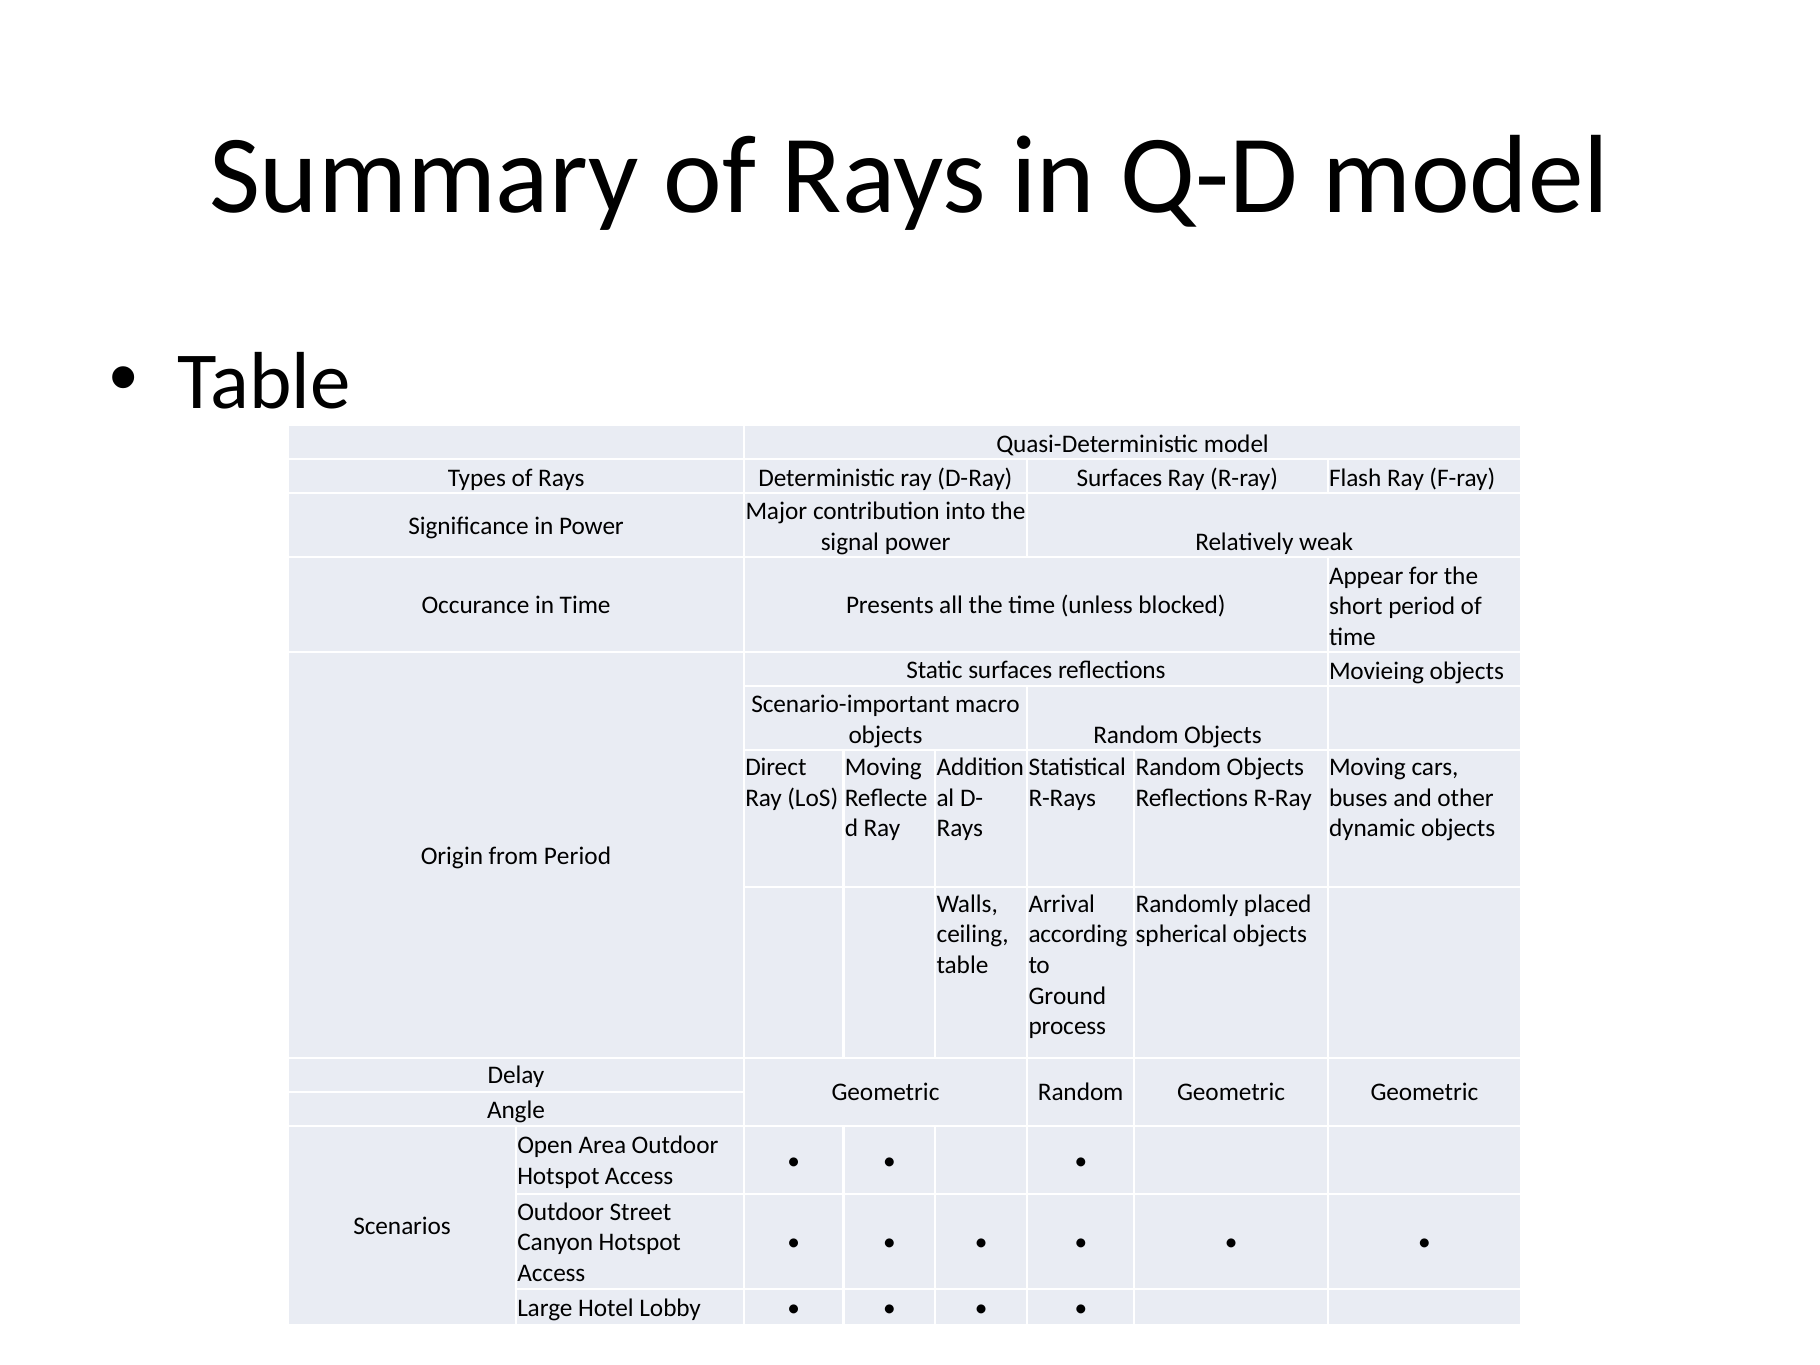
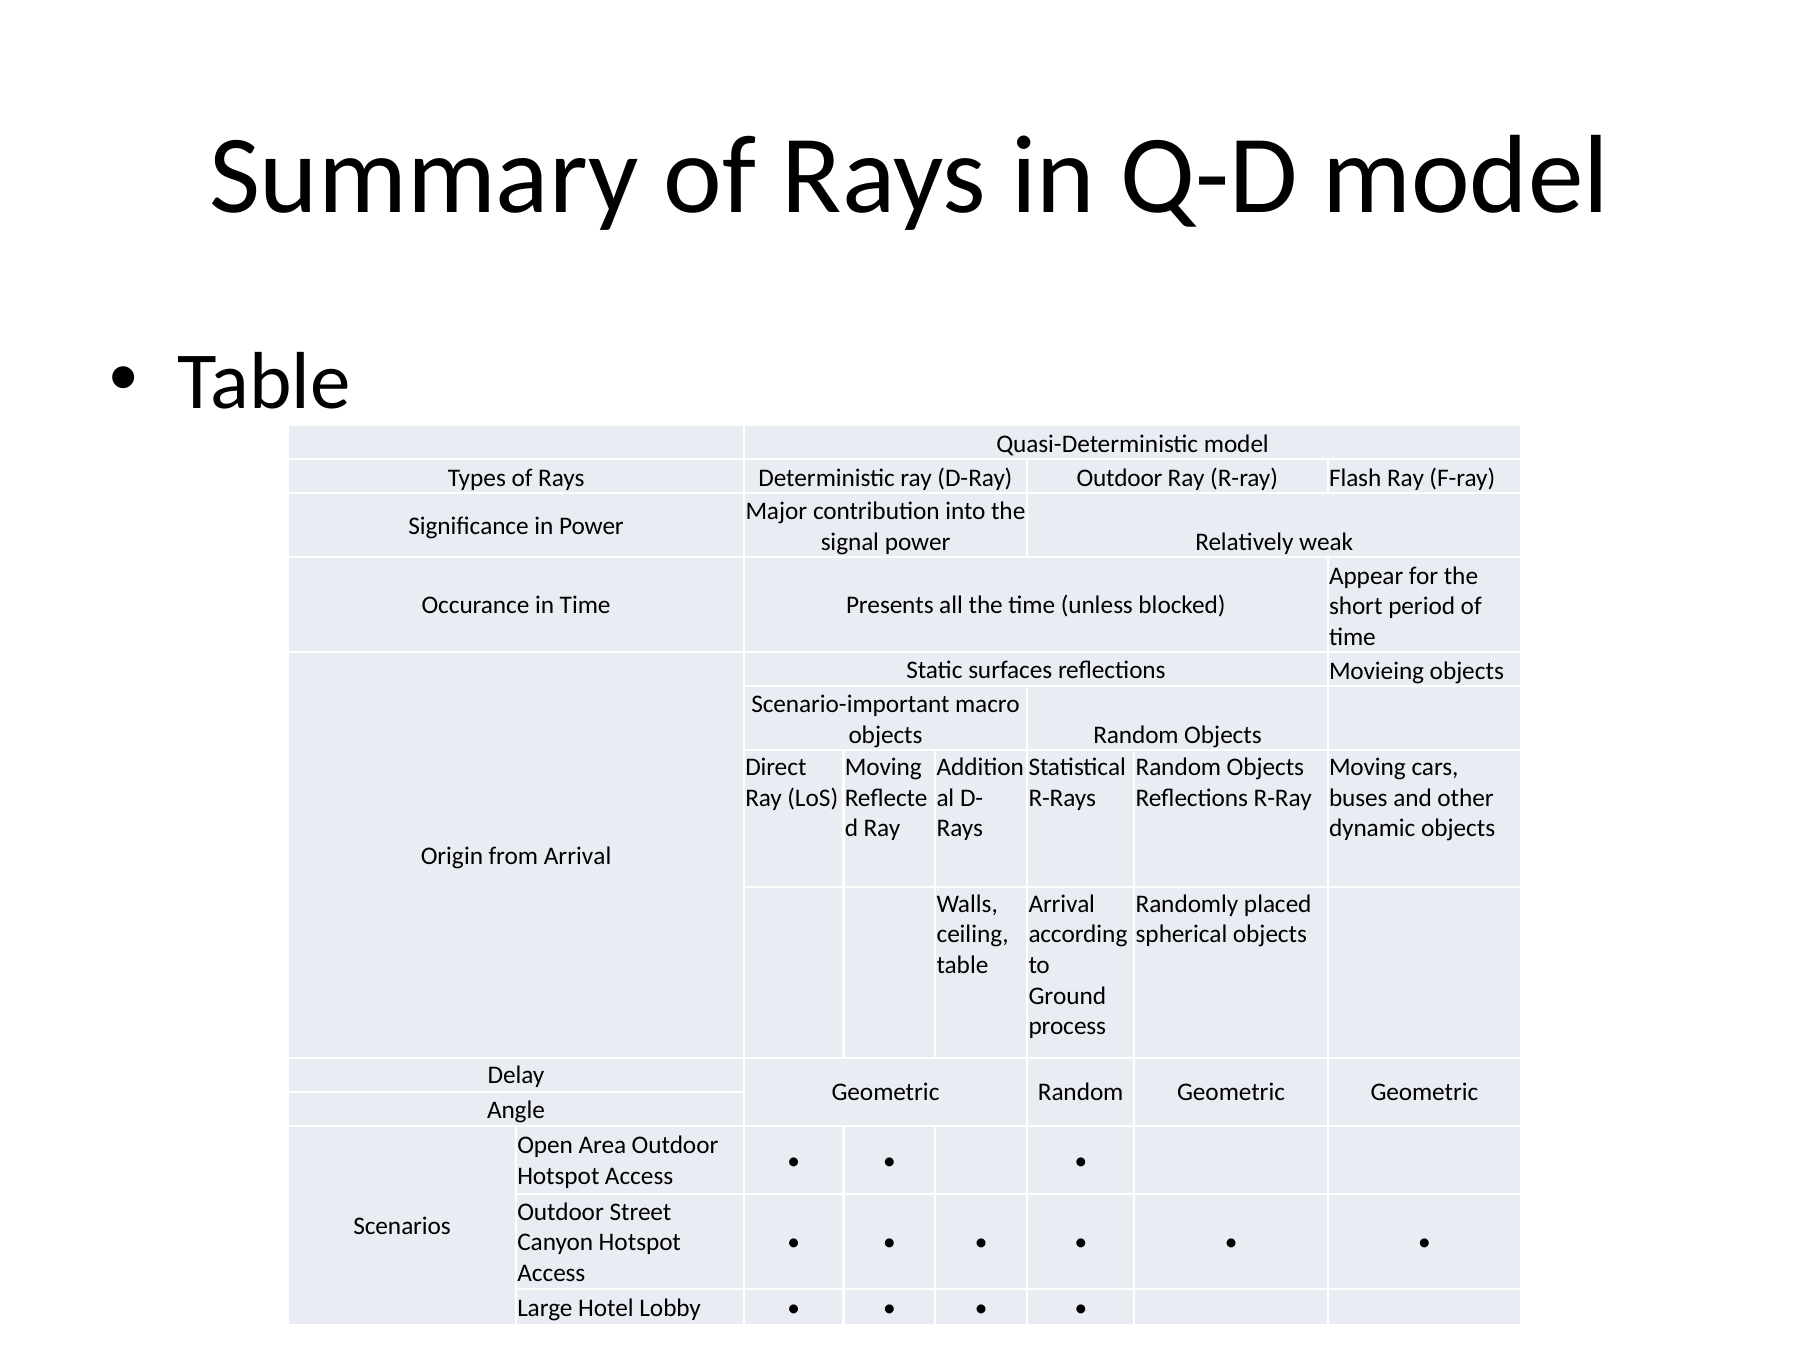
D-Ray Surfaces: Surfaces -> Outdoor
from Period: Period -> Arrival
